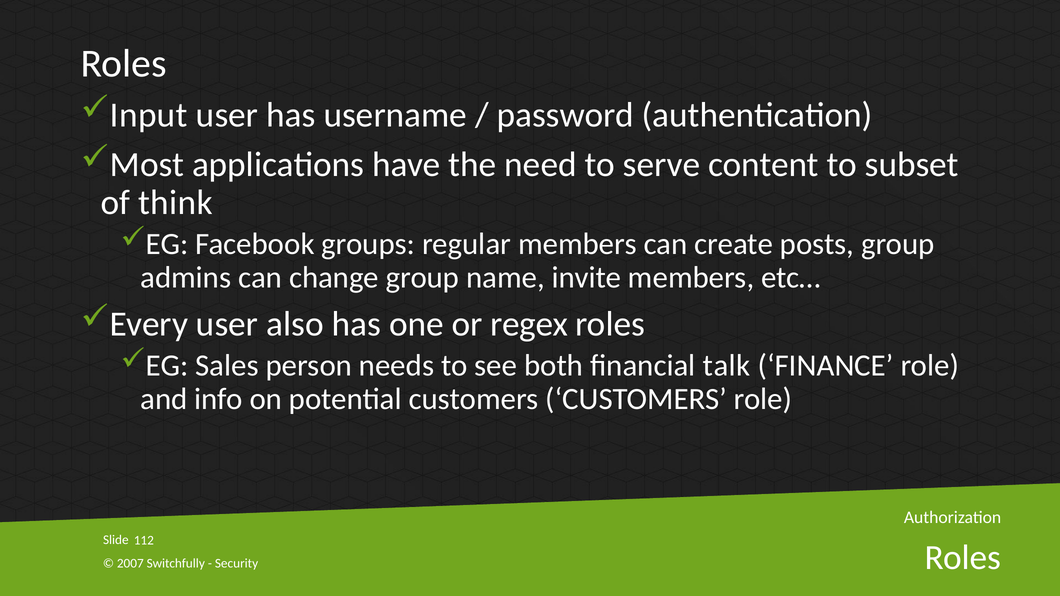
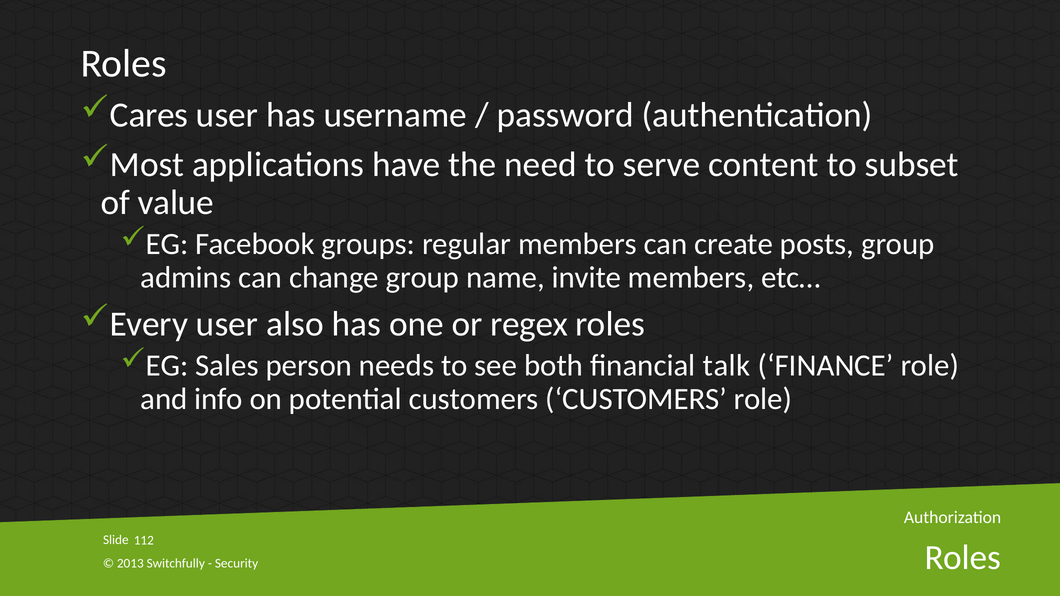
Input: Input -> Cares
think: think -> value
2007: 2007 -> 2013
